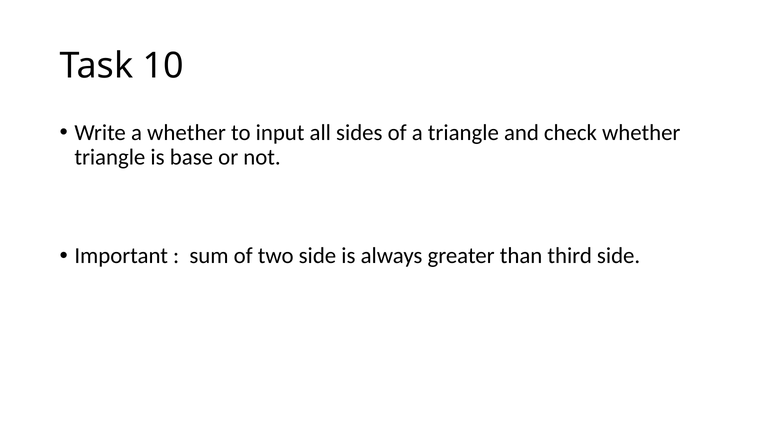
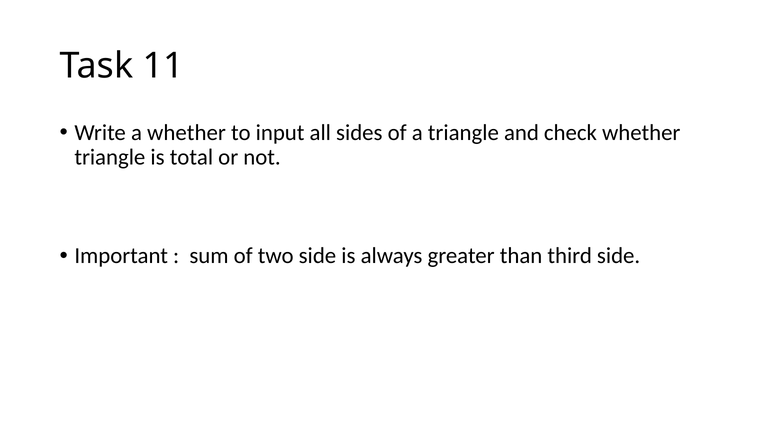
10: 10 -> 11
base: base -> total
